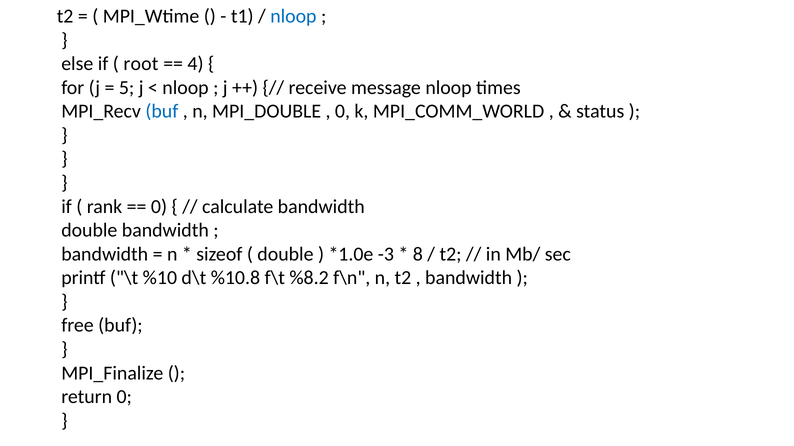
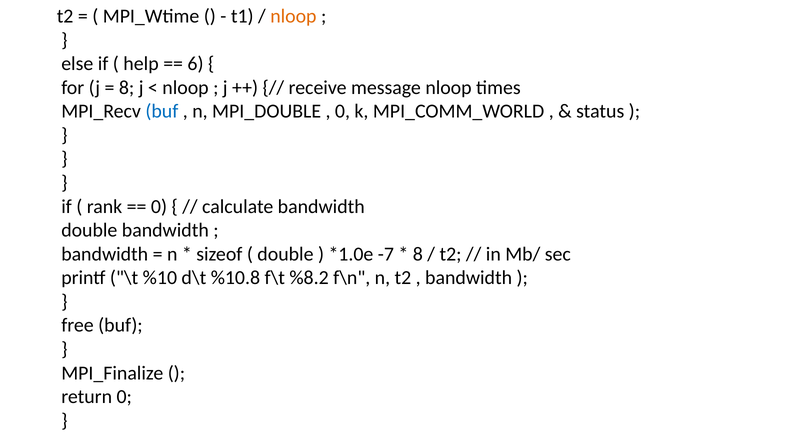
nloop at (293, 16) colour: blue -> orange
root: root -> help
4: 4 -> 6
5 at (127, 88): 5 -> 8
-3: -3 -> -7
